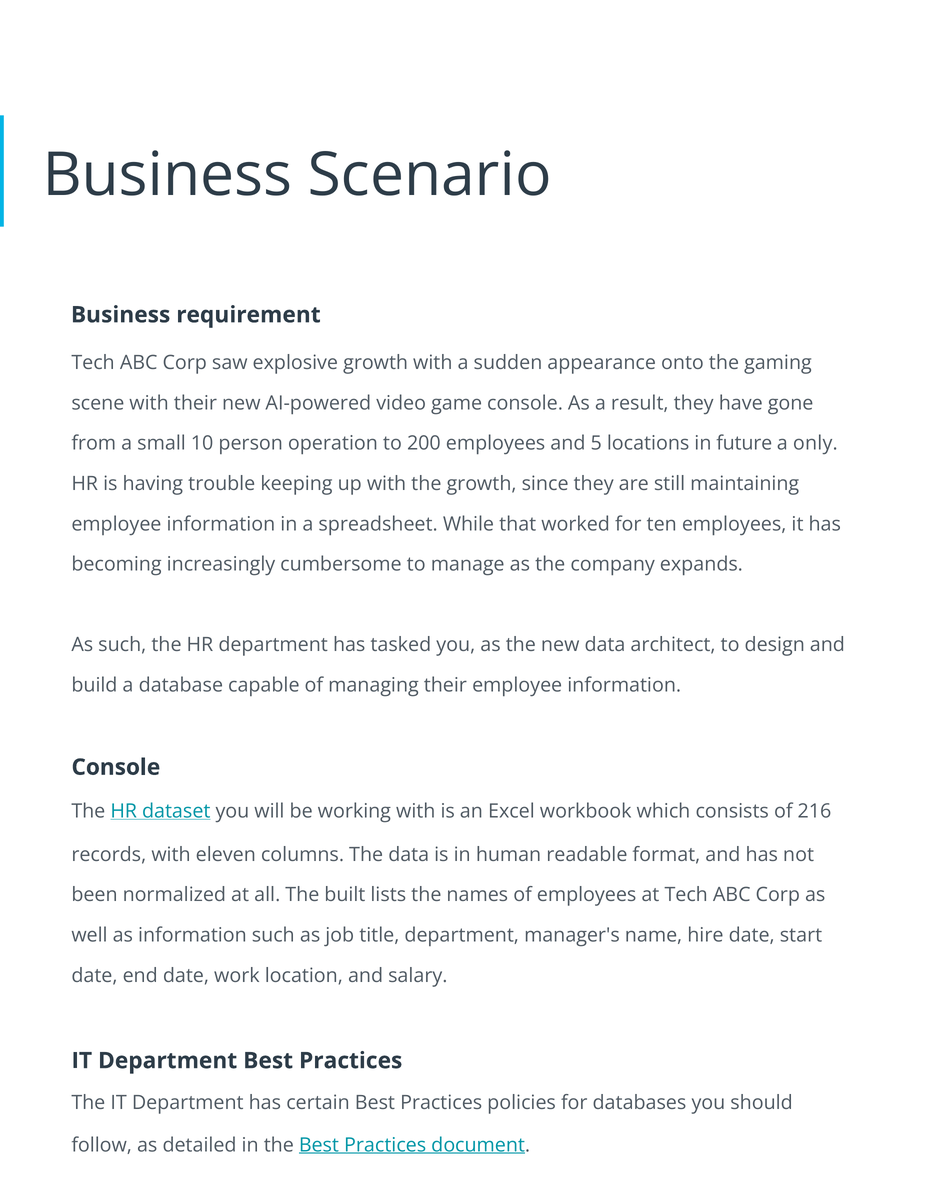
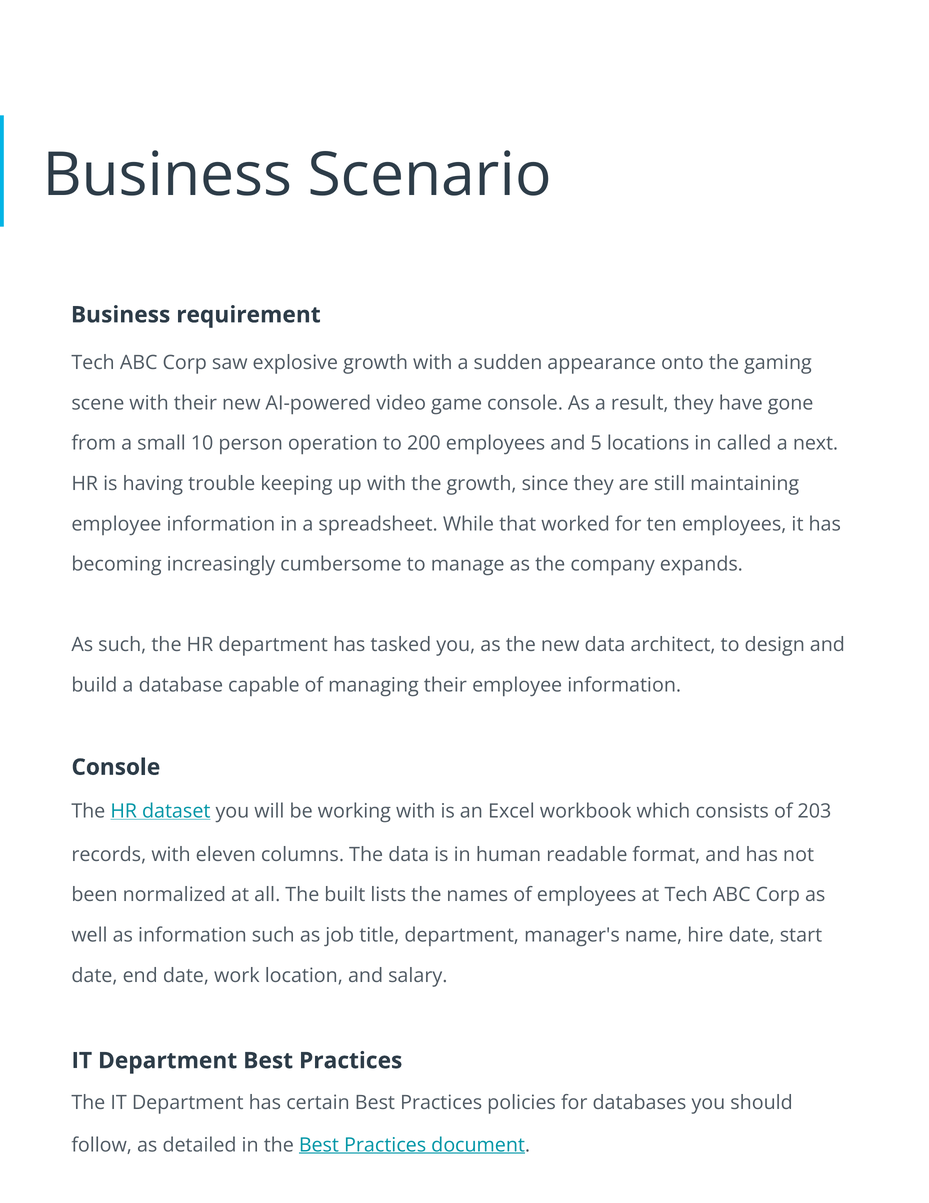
future: future -> called
only: only -> next
216: 216 -> 203
